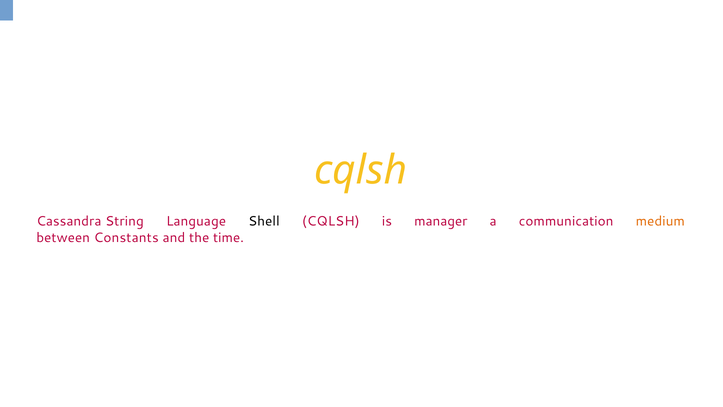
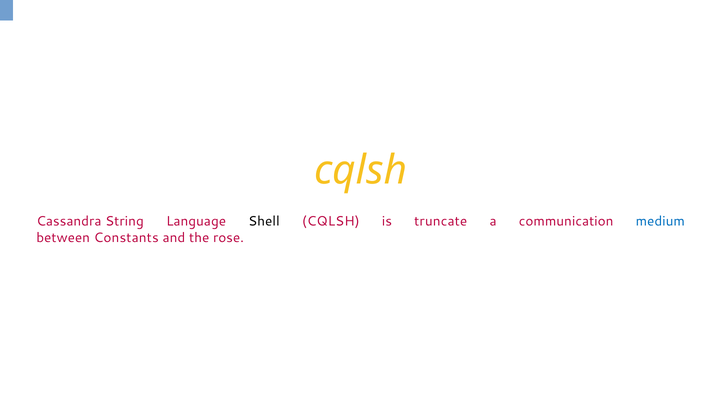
manager: manager -> truncate
medium colour: orange -> blue
time: time -> rose
